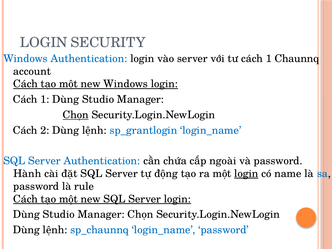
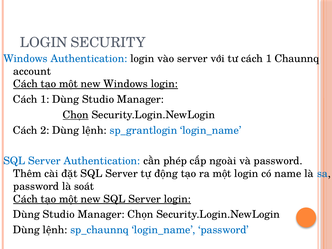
chứa: chứa -> phép
Hành: Hành -> Thêm
login at (246, 174) underline: present -> none
rule: rule -> soát
